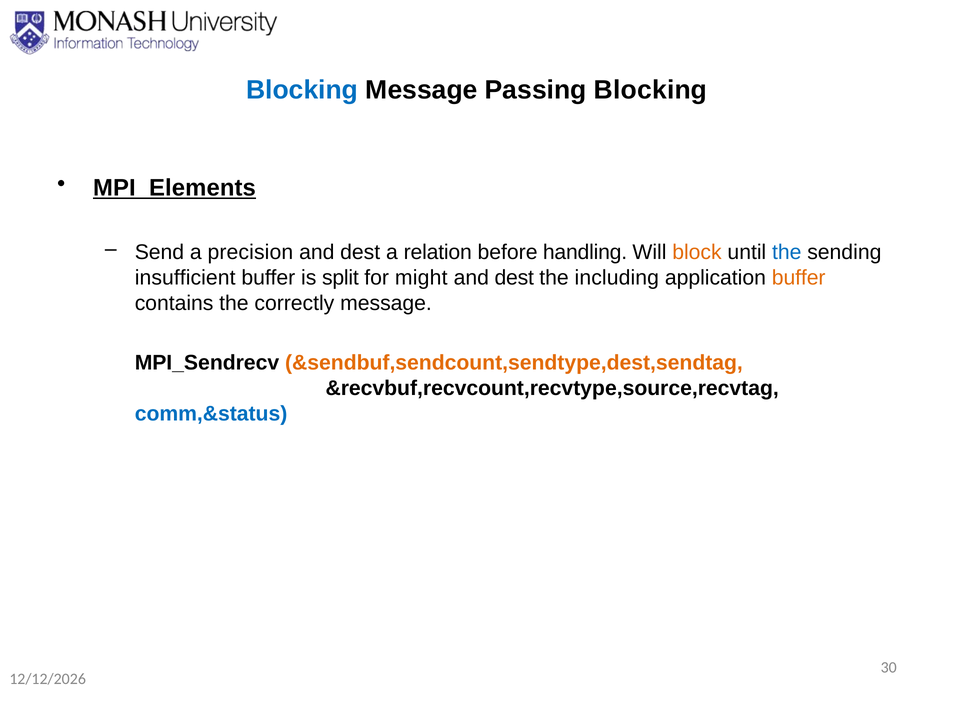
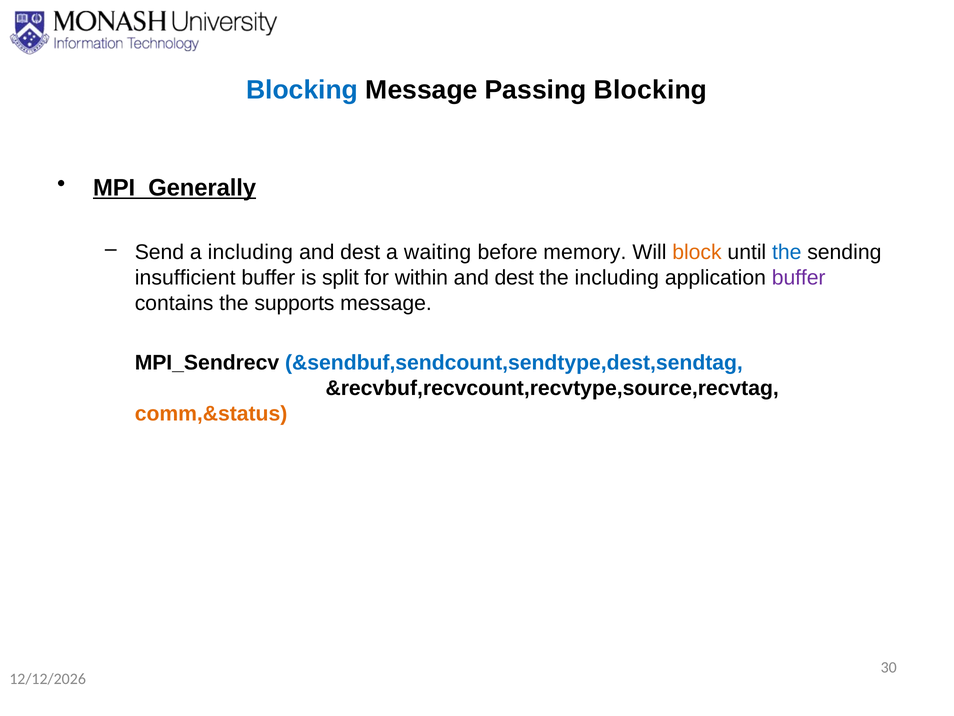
MPI_Elements: MPI_Elements -> MPI_Generally
a precision: precision -> including
relation: relation -> waiting
handling: handling -> memory
might: might -> within
buffer at (799, 278) colour: orange -> purple
correctly: correctly -> supports
&sendbuf,sendcount,sendtype,dest,sendtag colour: orange -> blue
comm,&status colour: blue -> orange
